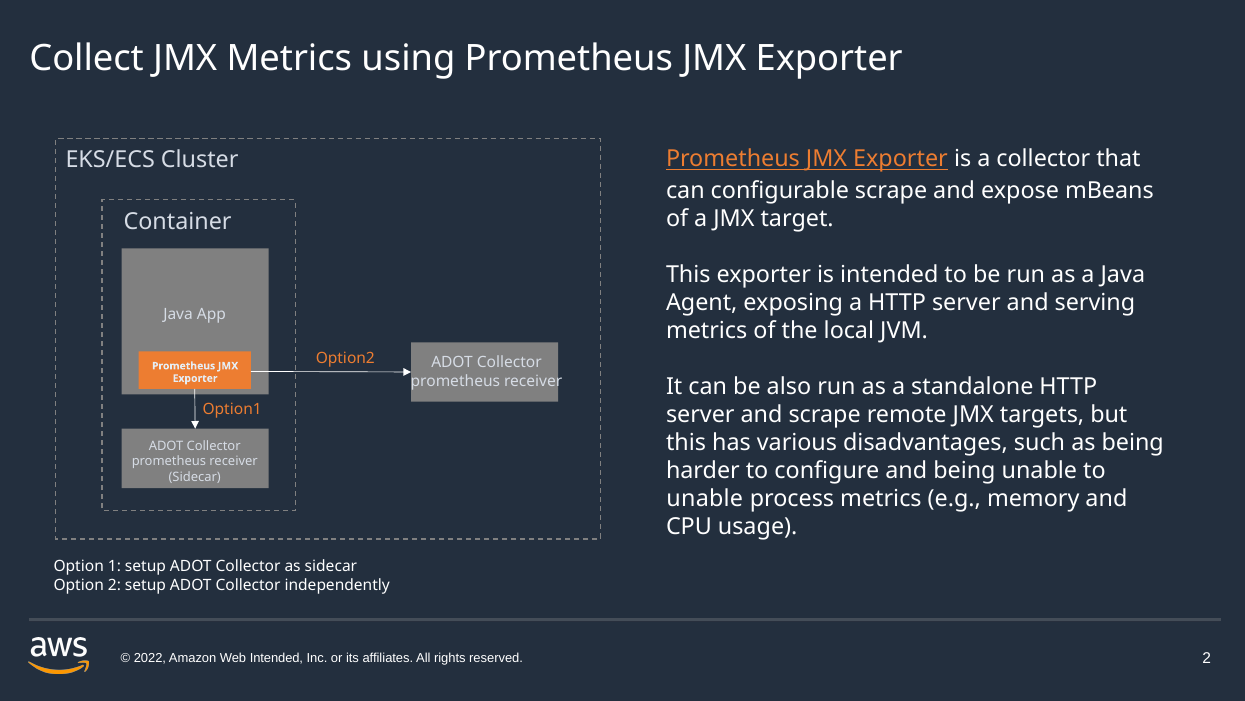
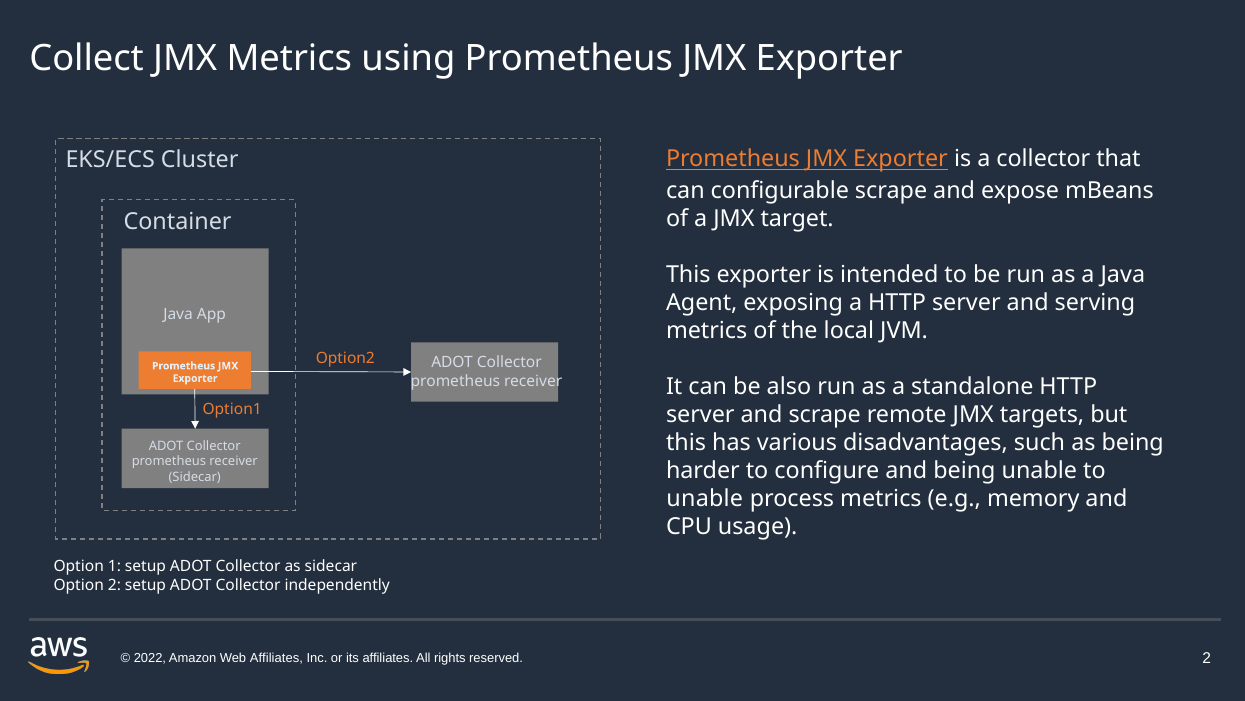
Web Intended: Intended -> Affiliates
